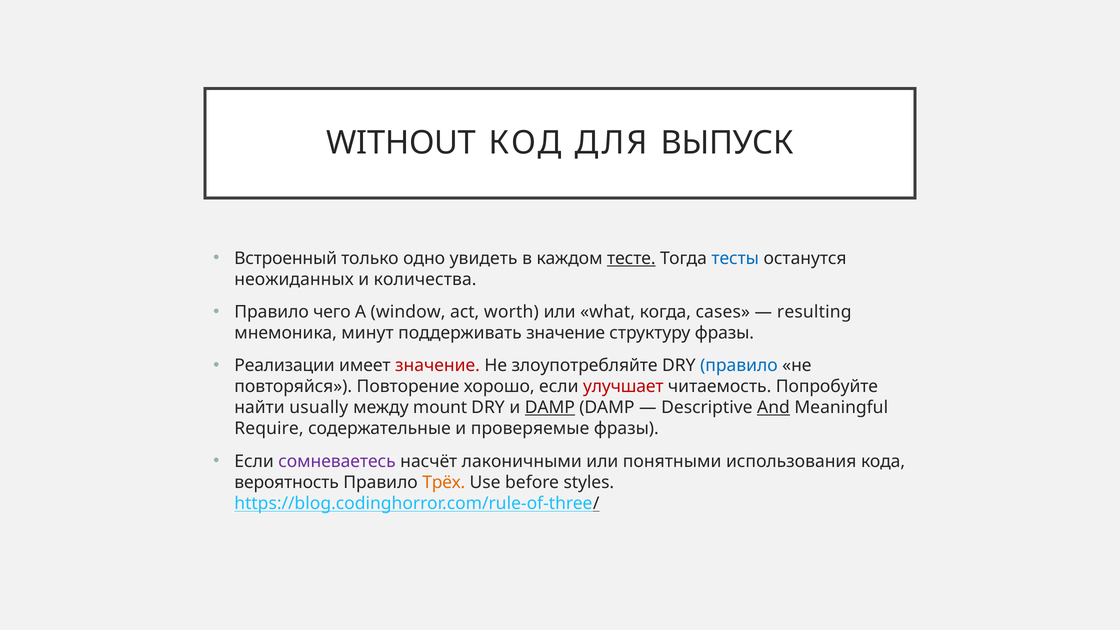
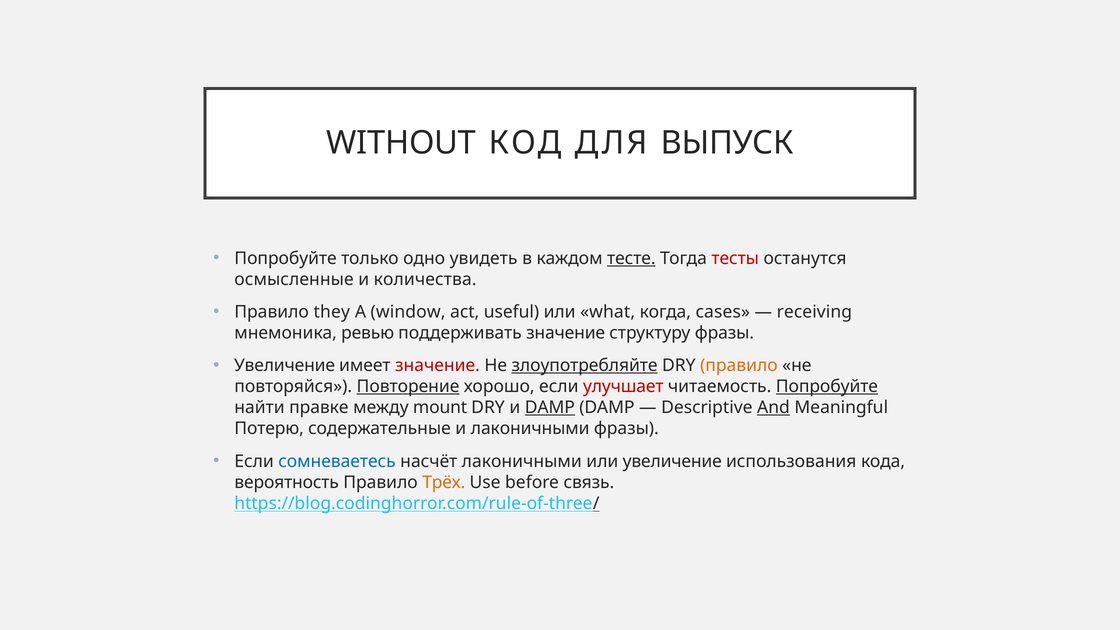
Встроенный at (286, 258): Встроенный -> Попробуйте
тесты colour: blue -> red
неожиданных: неожиданных -> осмысленные
чего: чего -> they
worth: worth -> useful
resulting: resulting -> receiving
минут: минут -> ревью
Реализации at (285, 366): Реализации -> Увеличение
злоупотребляйте underline: none -> present
правило at (739, 366) colour: blue -> orange
Повторение underline: none -> present
Попробуйте at (827, 387) underline: none -> present
usually: usually -> правке
Require: Require -> Потерю
и проверяемые: проверяемые -> лаконичными
сомневаетесь colour: purple -> blue
или понятными: понятными -> увеличение
styles: styles -> связь
